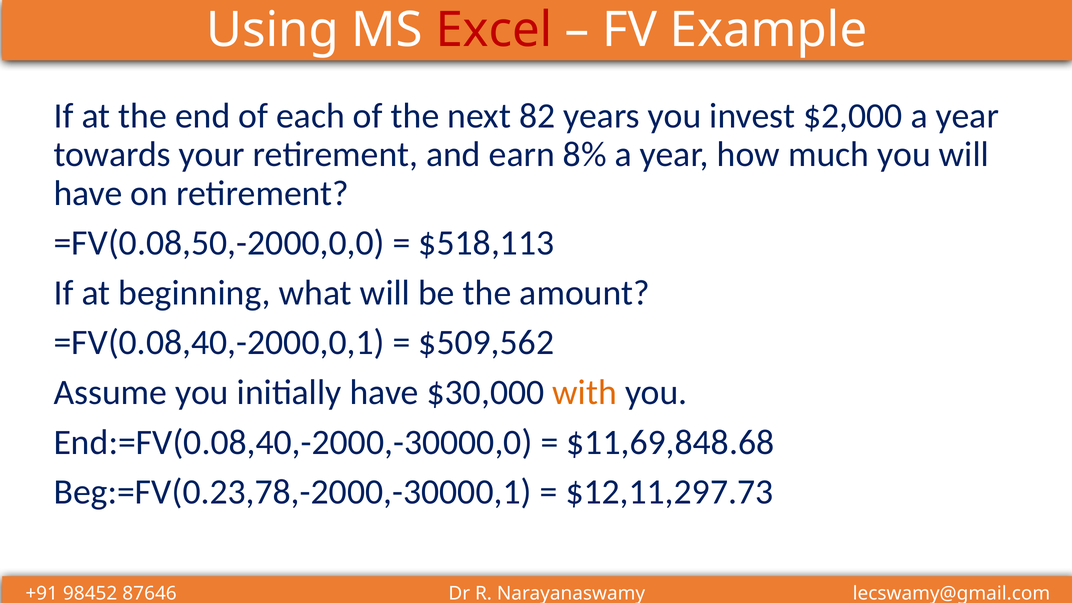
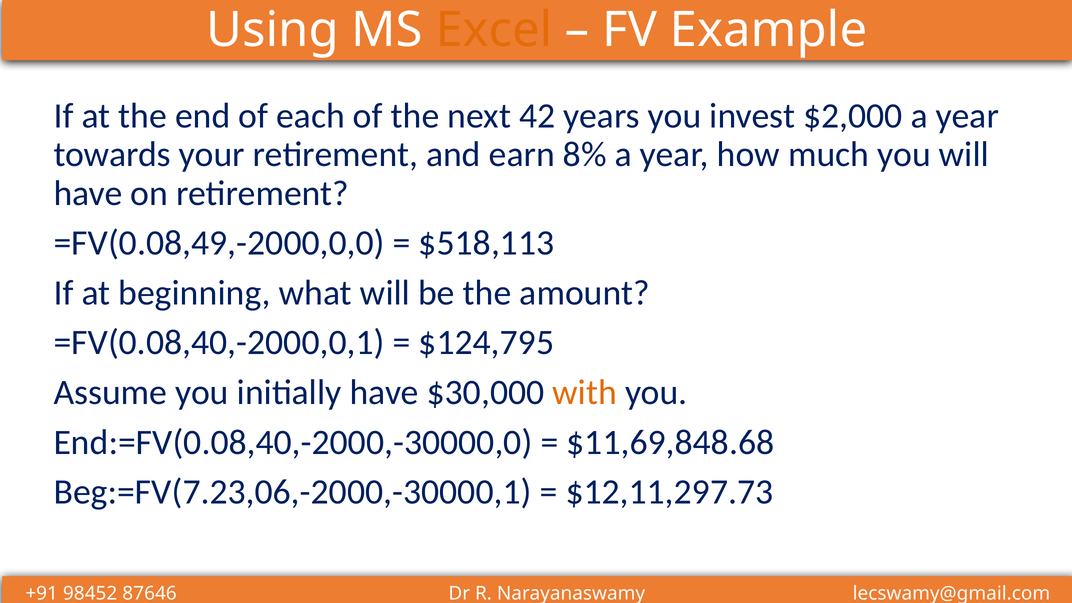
Excel colour: red -> orange
82: 82 -> 42
=FV(0.08,50,-2000,0,0: =FV(0.08,50,-2000,0,0 -> =FV(0.08,49,-2000,0,0
$509,562: $509,562 -> $124,795
Beg:=FV(0.23,78,-2000,-30000,1: Beg:=FV(0.23,78,-2000,-30000,1 -> Beg:=FV(7.23,06,-2000,-30000,1
